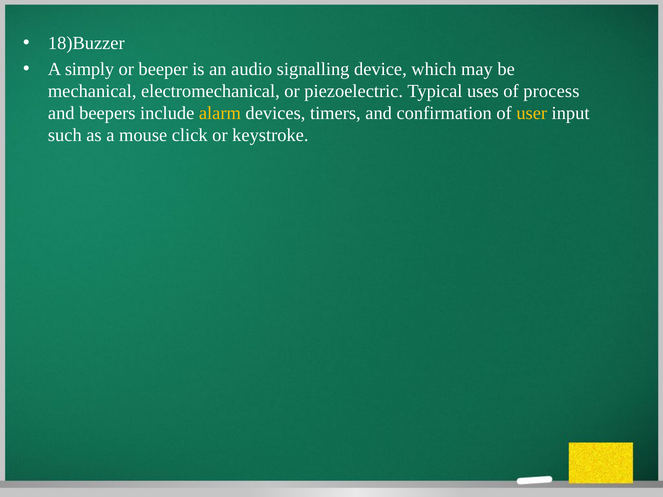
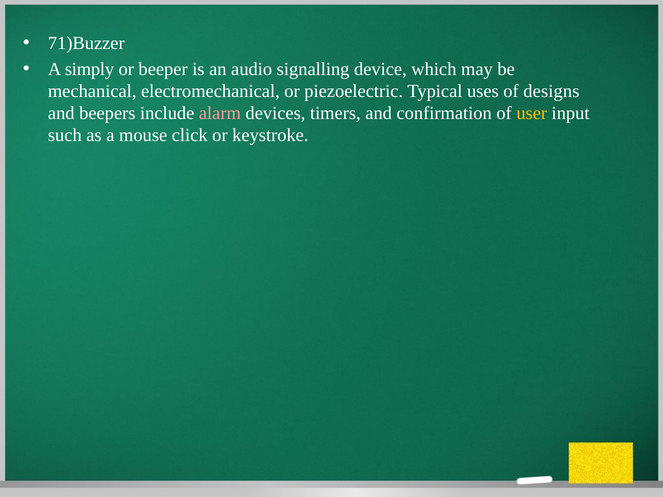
18)Buzzer: 18)Buzzer -> 71)Buzzer
process: process -> designs
alarm colour: yellow -> pink
